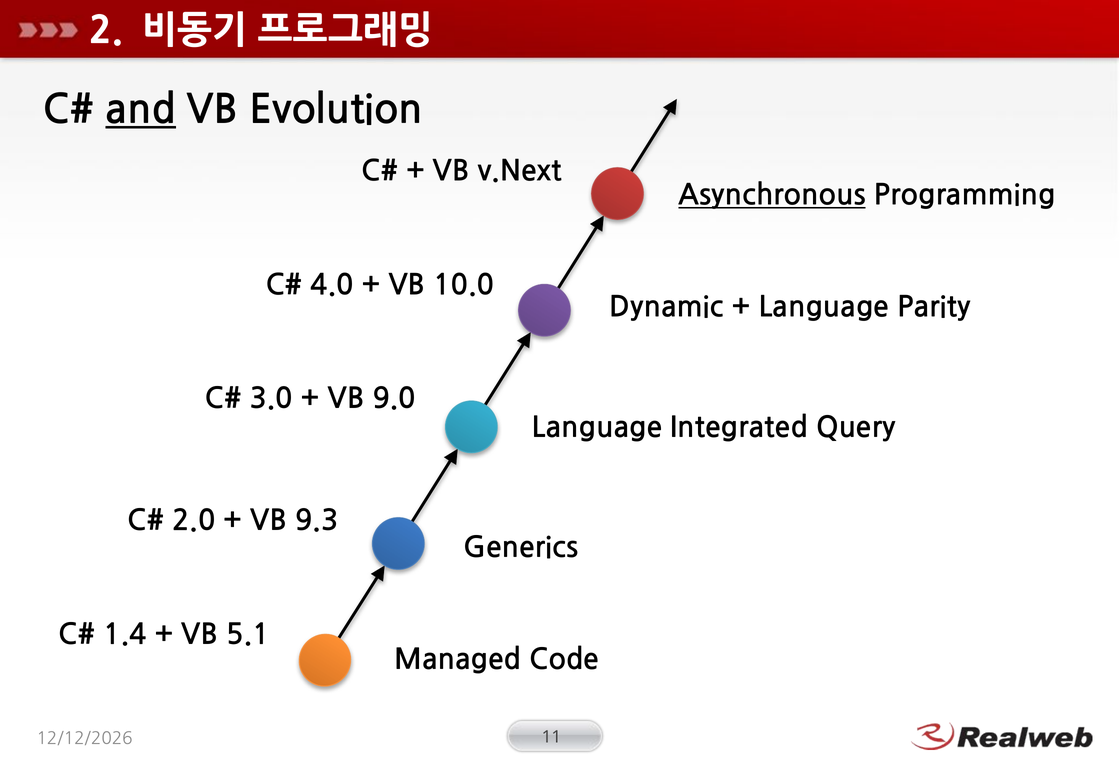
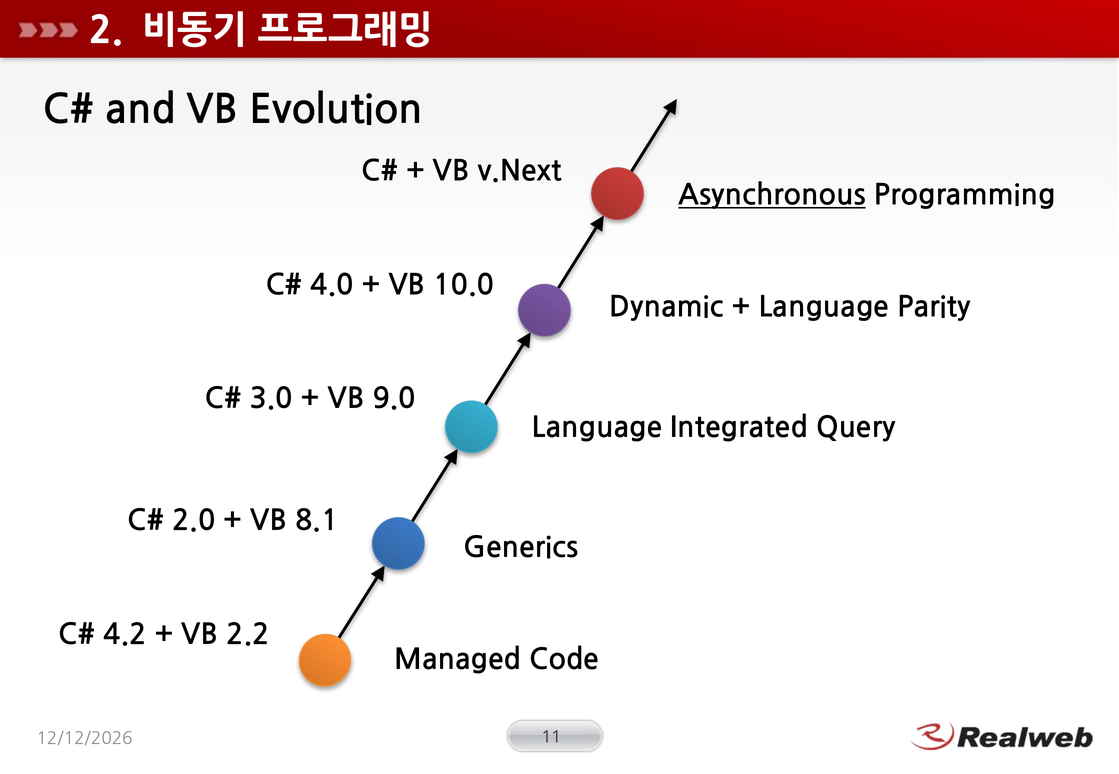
and underline: present -> none
9.3: 9.3 -> 8.1
1.4: 1.4 -> 4.2
5.1: 5.1 -> 2.2
